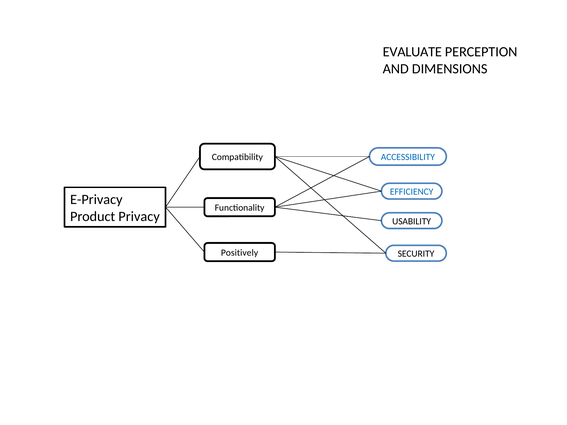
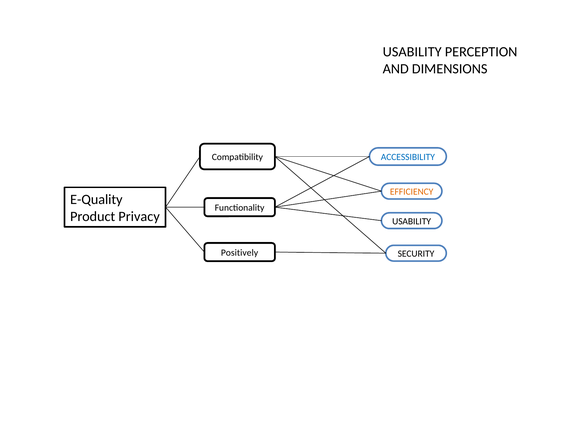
EVALUATE at (412, 52): EVALUATE -> USABILITY
EFFICIENCY colour: blue -> orange
E-Privacy: E-Privacy -> E-Quality
